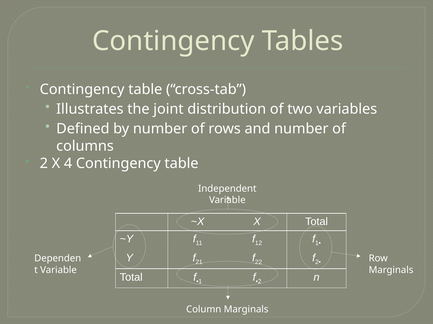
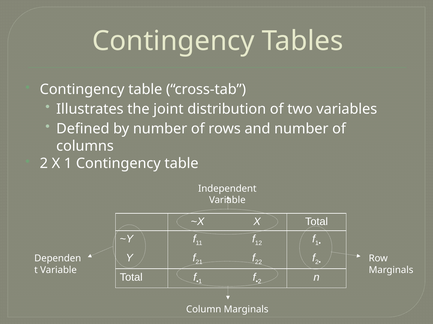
4: 4 -> 1
